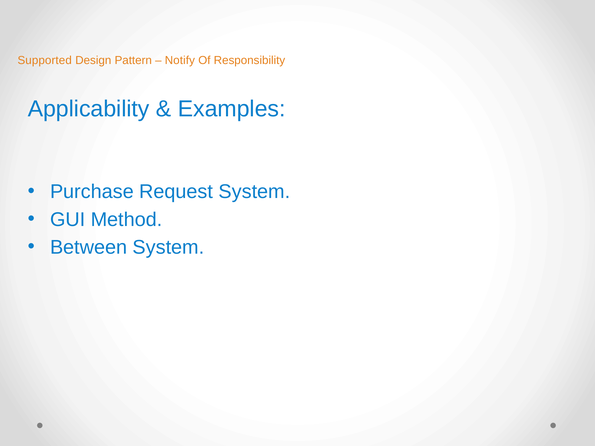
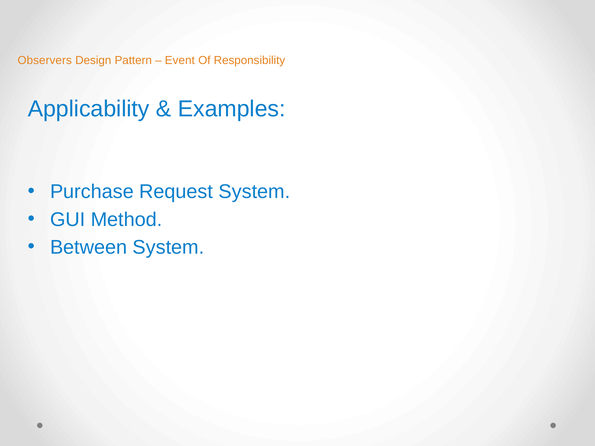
Supported: Supported -> Observers
Notify: Notify -> Event
